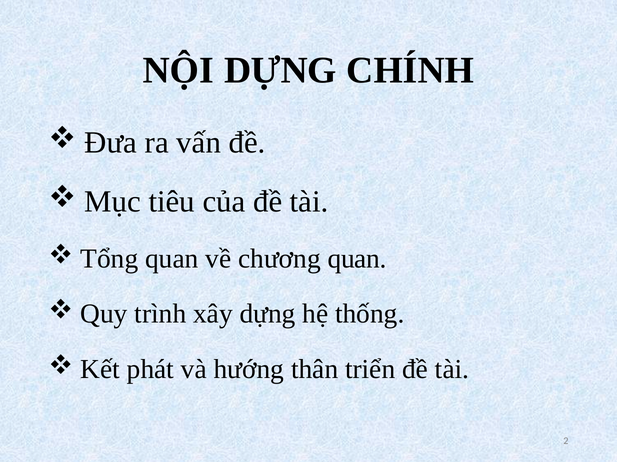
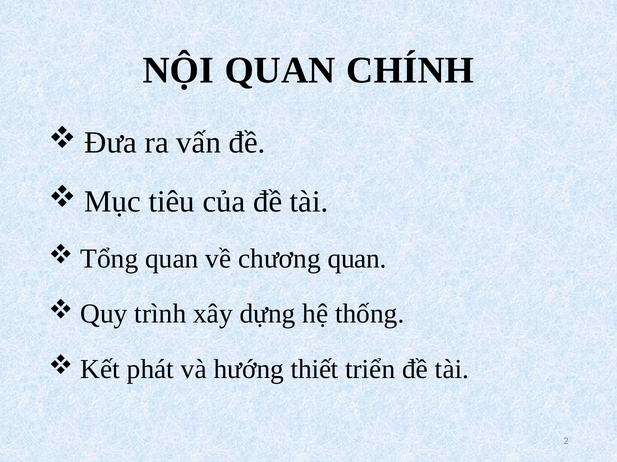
NỘI DỰNG: DỰNG -> QUAN
thân: thân -> thiết
